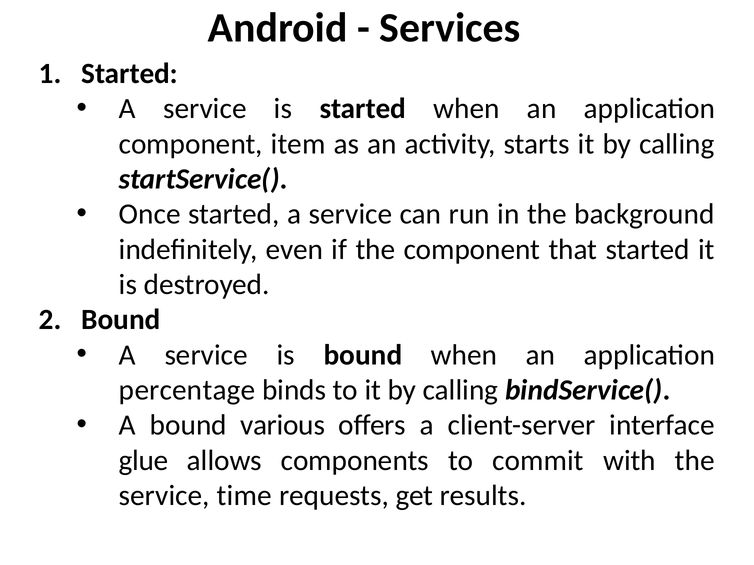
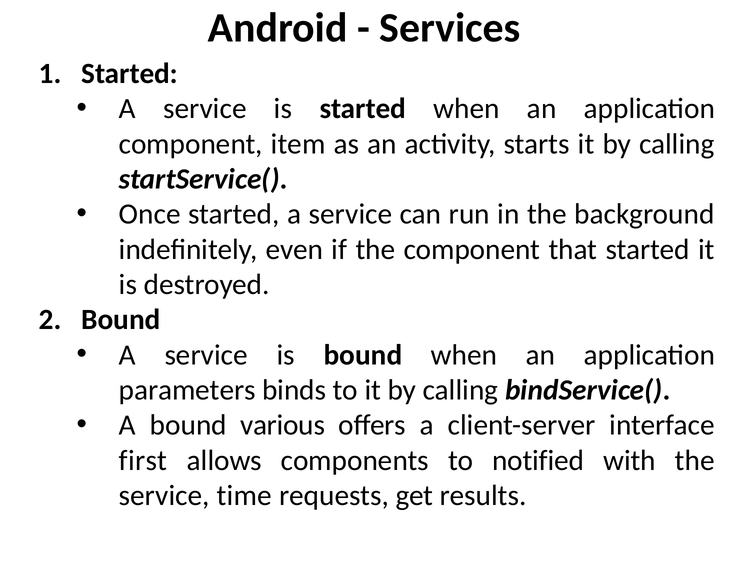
percentage: percentage -> parameters
glue: glue -> first
commit: commit -> notified
